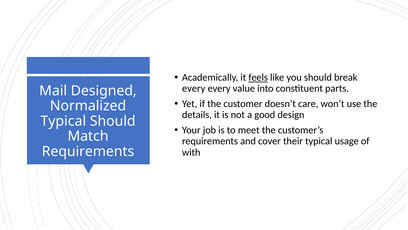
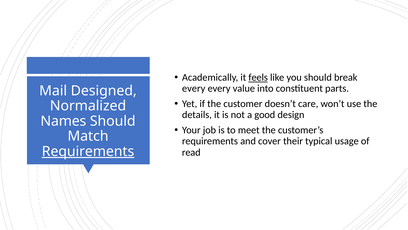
Typical at (63, 121): Typical -> Names
Requirements at (88, 151) underline: none -> present
with: with -> read
